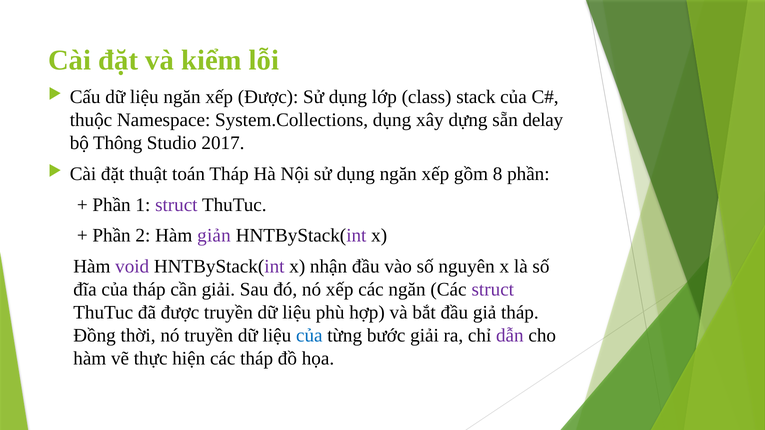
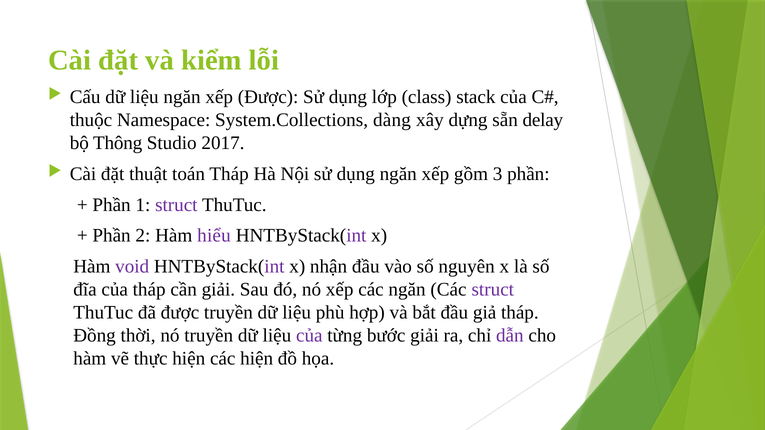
System.Collections dụng: dụng -> dàng
8: 8 -> 3
giản: giản -> hiểu
của at (309, 336) colour: blue -> purple
các tháp: tháp -> hiện
